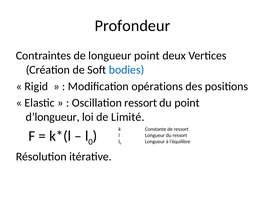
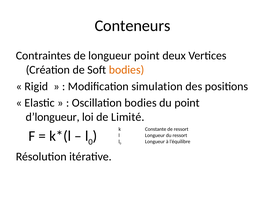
Profondeur: Profondeur -> Conteneurs
bodies at (127, 70) colour: blue -> orange
opérations: opérations -> simulation
Oscillation ressort: ressort -> bodies
